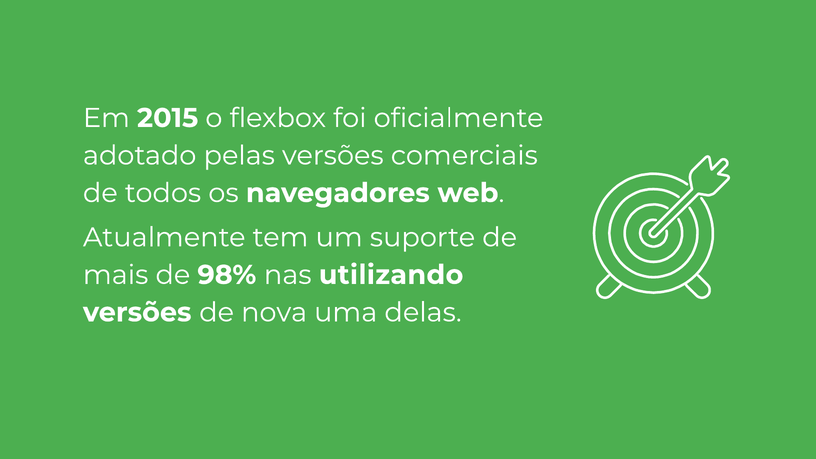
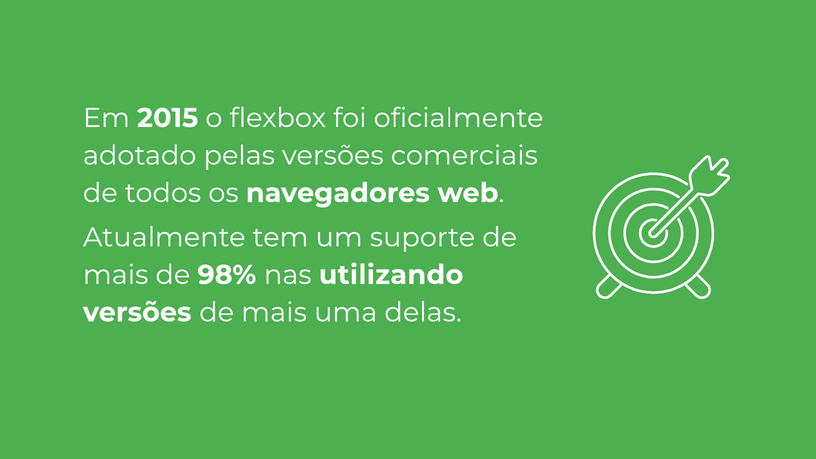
versões de nova: nova -> mais
